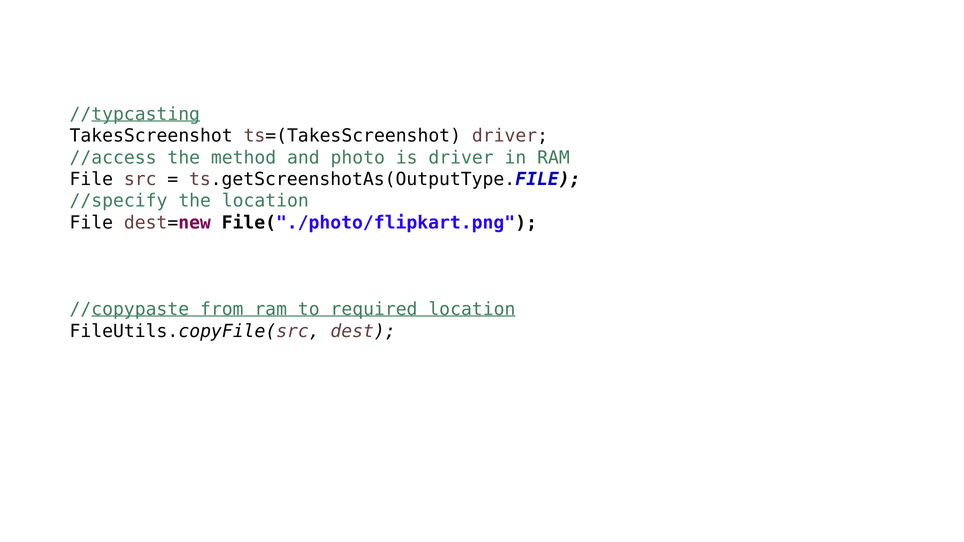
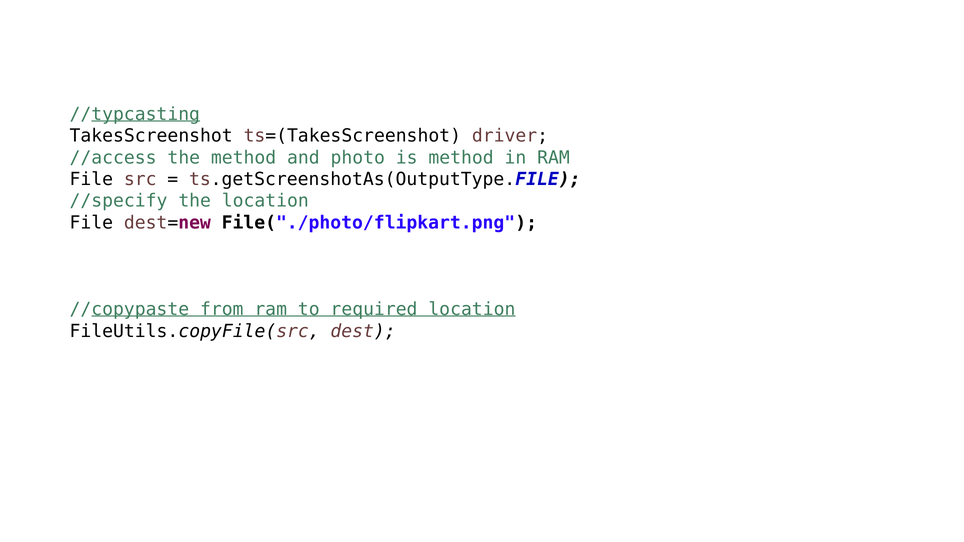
is driver: driver -> method
